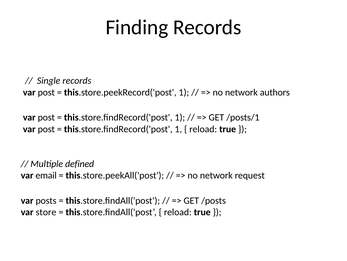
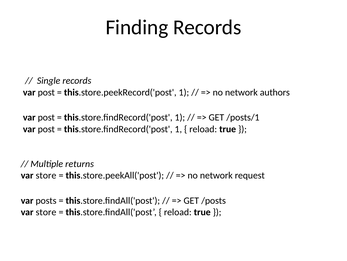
defined: defined -> returns
email at (46, 175): email -> store
